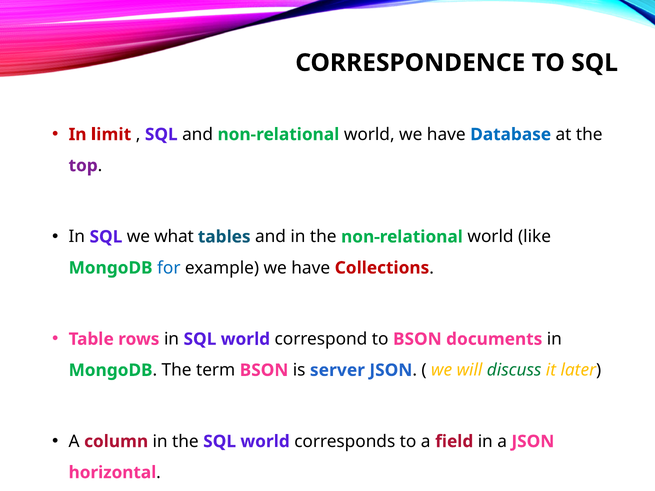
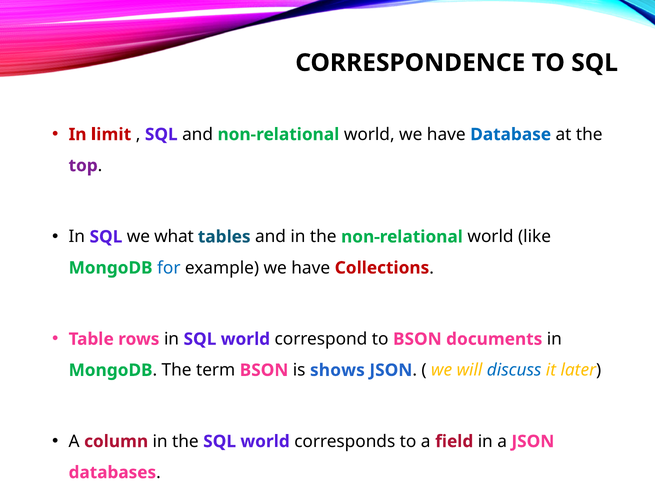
server: server -> shows
discuss colour: green -> blue
horizontal: horizontal -> databases
